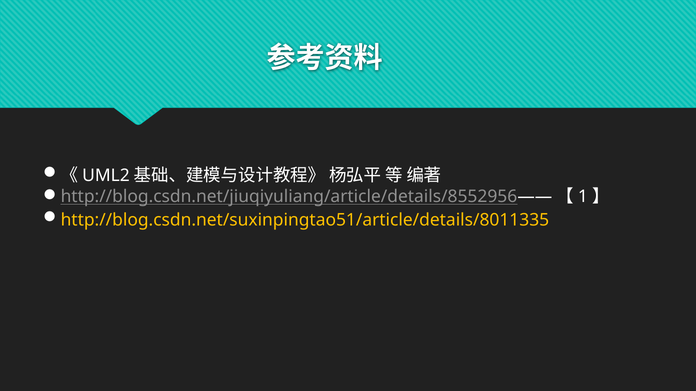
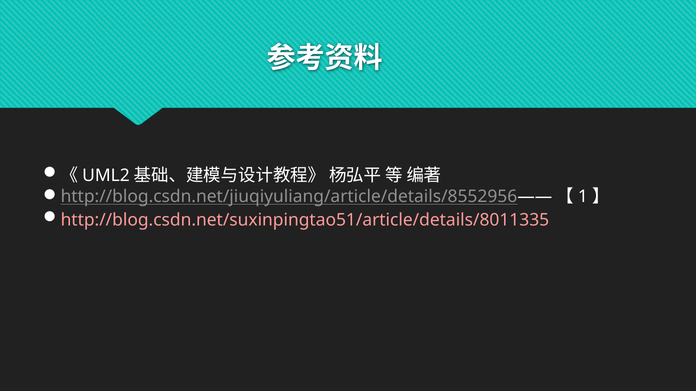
http://blog.csdn.net/suxinpingtao51/article/details/8011335 colour: yellow -> pink
